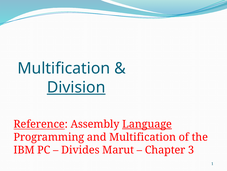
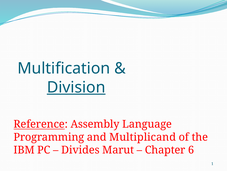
Language underline: present -> none
and Multification: Multification -> Multiplicand
3: 3 -> 6
